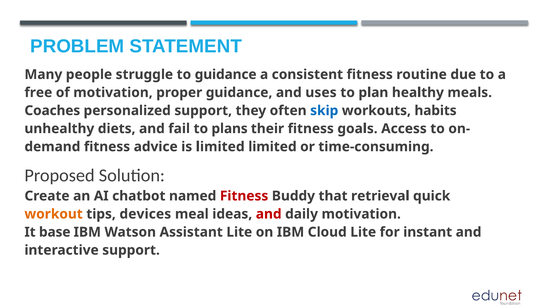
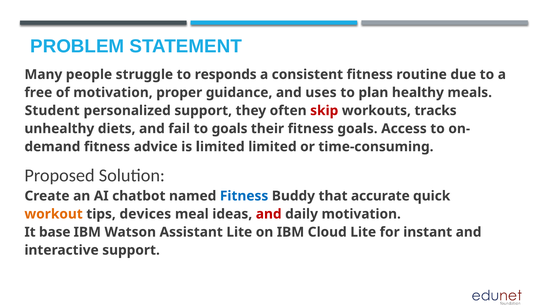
to guidance: guidance -> responds
Coaches: Coaches -> Student
skip colour: blue -> red
habits: habits -> tracks
to plans: plans -> goals
Fitness at (244, 196) colour: red -> blue
retrieval: retrieval -> accurate
